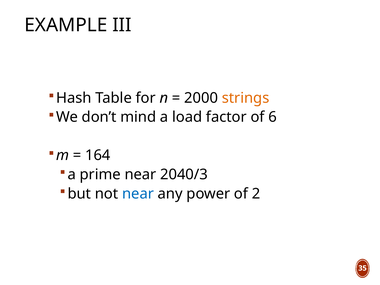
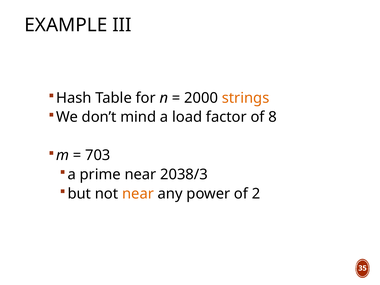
6: 6 -> 8
164: 164 -> 703
2040/3: 2040/3 -> 2038/3
near at (138, 194) colour: blue -> orange
